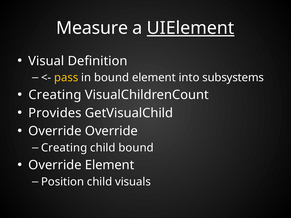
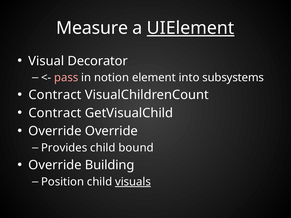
Definition: Definition -> Decorator
pass colour: yellow -> pink
in bound: bound -> notion
Creating at (55, 95): Creating -> Contract
Provides at (55, 113): Provides -> Contract
Creating at (64, 148): Creating -> Provides
Override Element: Element -> Building
visuals underline: none -> present
